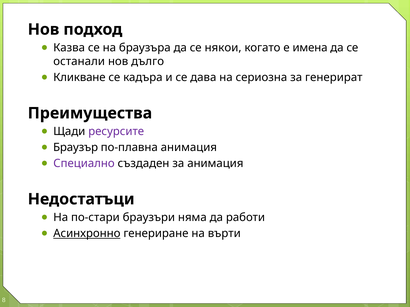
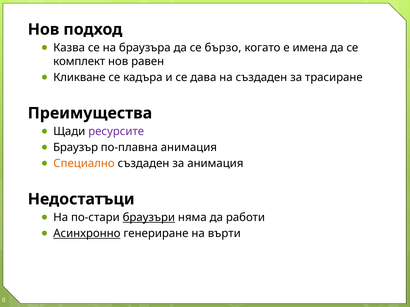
някои: някои -> бързо
останали: останали -> комплект
дълго: дълго -> равен
на сериозна: сериозна -> създаден
генерират: генерират -> трасиране
Специално colour: purple -> orange
браузъри underline: none -> present
